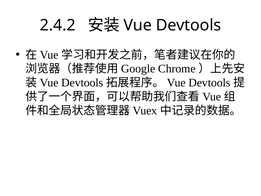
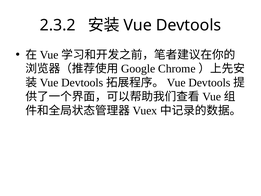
2.4.2: 2.4.2 -> 2.3.2
